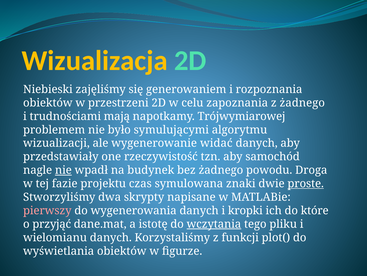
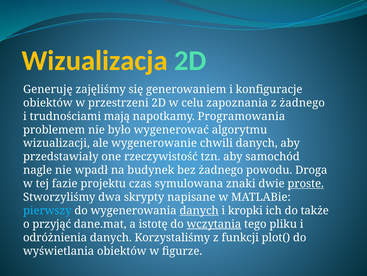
Niebieski: Niebieski -> Generuję
rozpoznania: rozpoznania -> konfiguracje
Trójwymiarowej: Trójwymiarowej -> Programowania
symulującymi: symulującymi -> wygenerować
widać: widać -> chwili
nie at (63, 170) underline: present -> none
pierwszy colour: pink -> light blue
danych at (199, 210) underline: none -> present
które: które -> także
wielomianu: wielomianu -> odróżnienia
